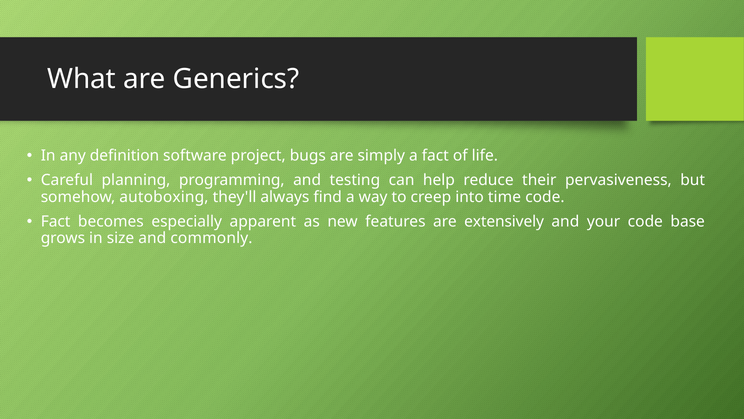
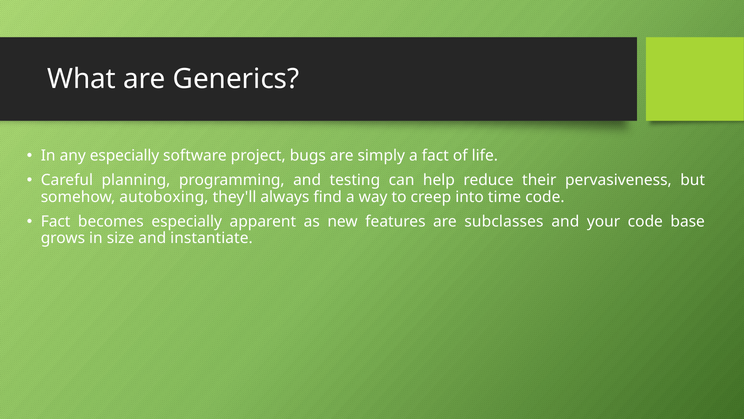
any definition: definition -> especially
extensively: extensively -> subclasses
commonly: commonly -> instantiate
